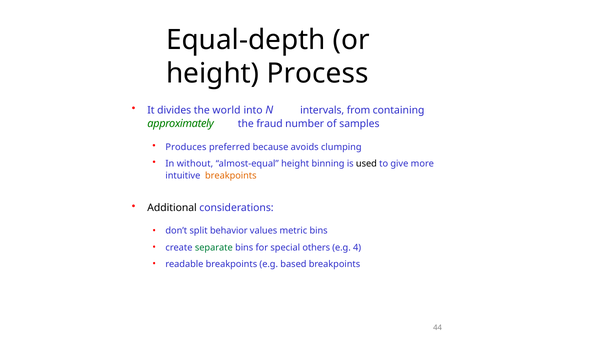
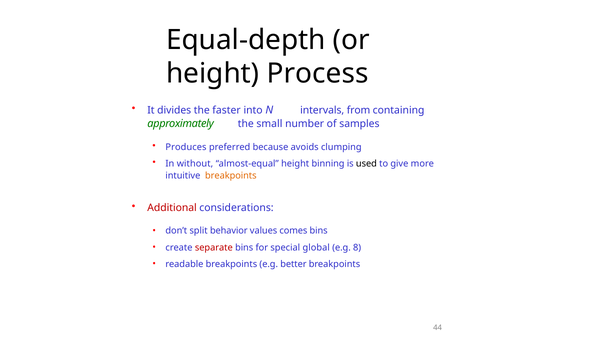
world: world -> faster
fraud: fraud -> small
Additional colour: black -> red
metric: metric -> comes
separate colour: green -> red
others: others -> global
4: 4 -> 8
based: based -> better
